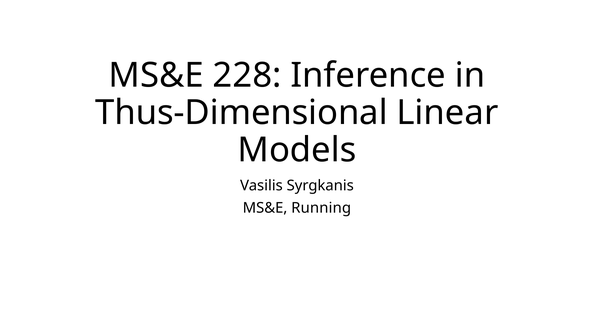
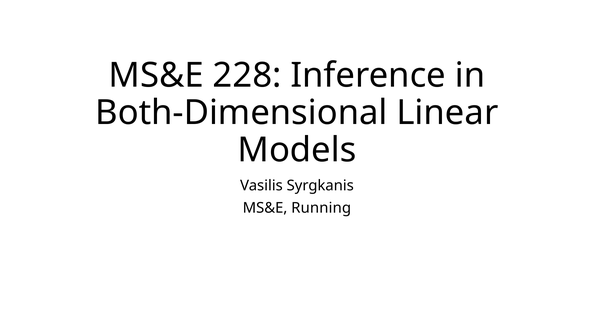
Thus-Dimensional: Thus-Dimensional -> Both-Dimensional
